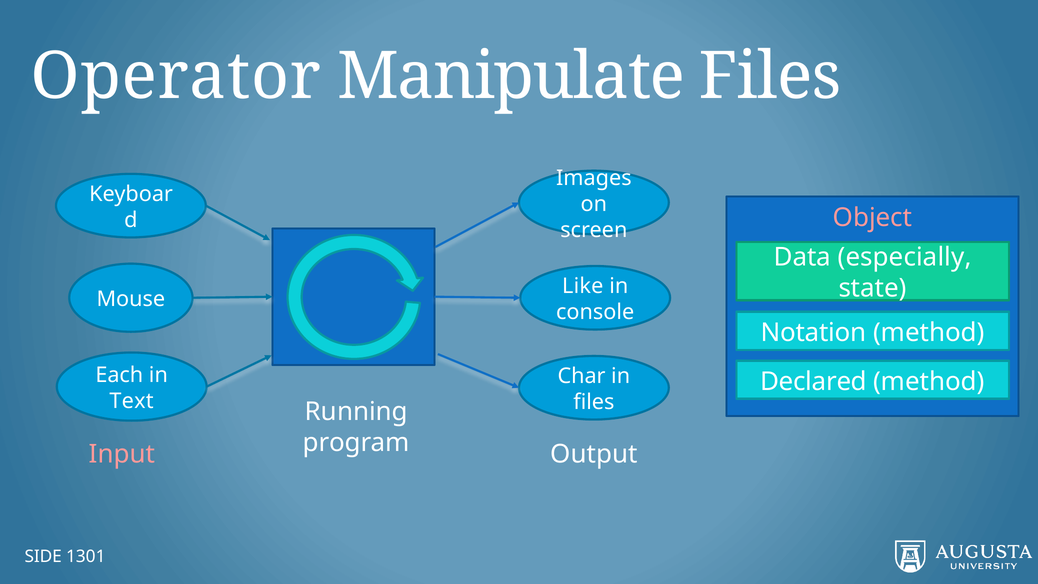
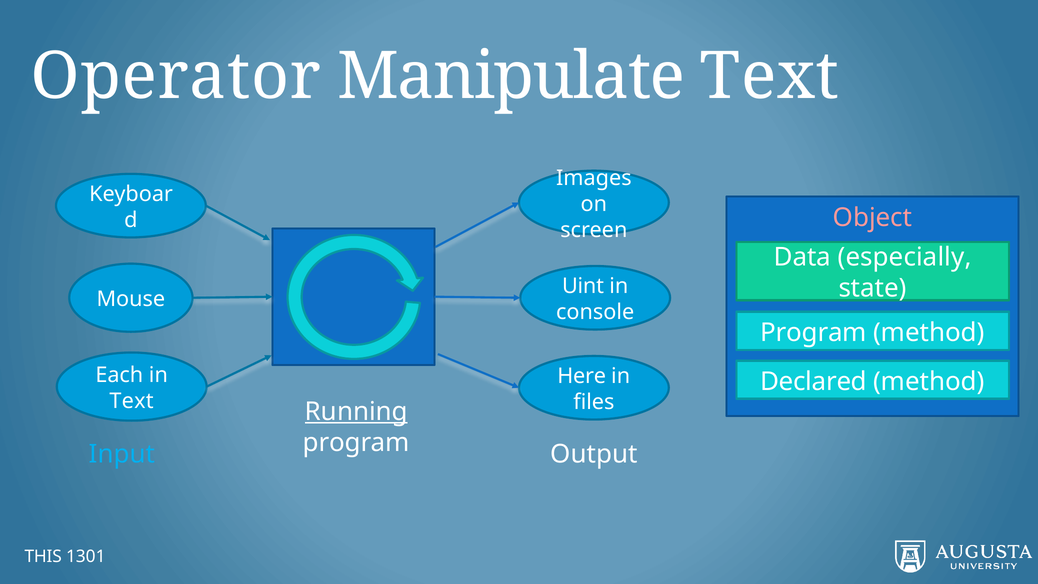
Manipulate Files: Files -> Text
Like: Like -> Uint
Notation at (813, 333): Notation -> Program
Char: Char -> Here
Running underline: none -> present
Input colour: pink -> light blue
SIDE: SIDE -> THIS
